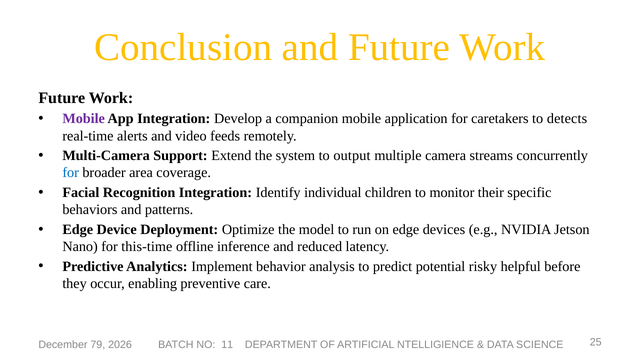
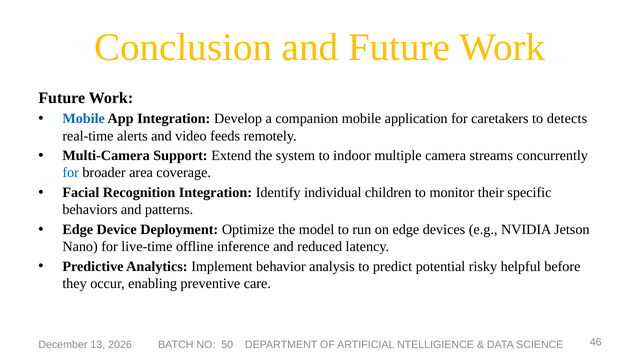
Mobile at (84, 119) colour: purple -> blue
output: output -> indoor
this-time: this-time -> live-time
79: 79 -> 13
11: 11 -> 50
25: 25 -> 46
